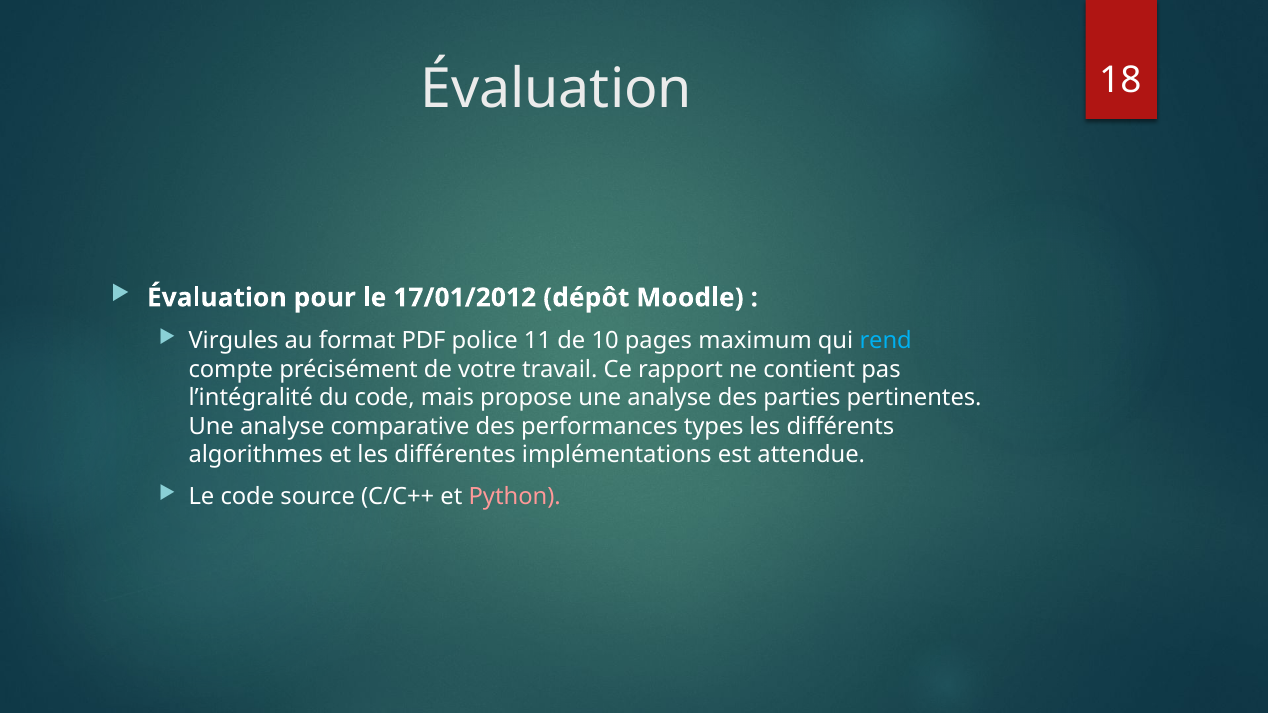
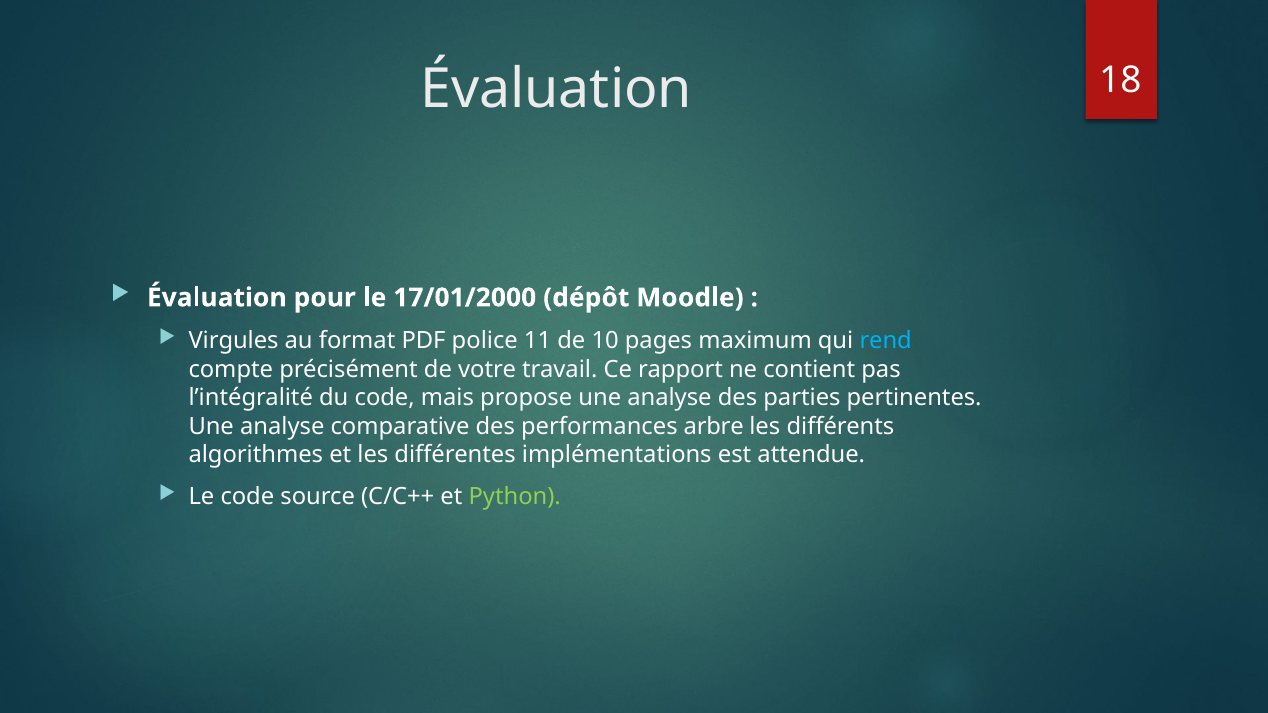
17/01/2012: 17/01/2012 -> 17/01/2000
types: types -> arbre
Python colour: pink -> light green
